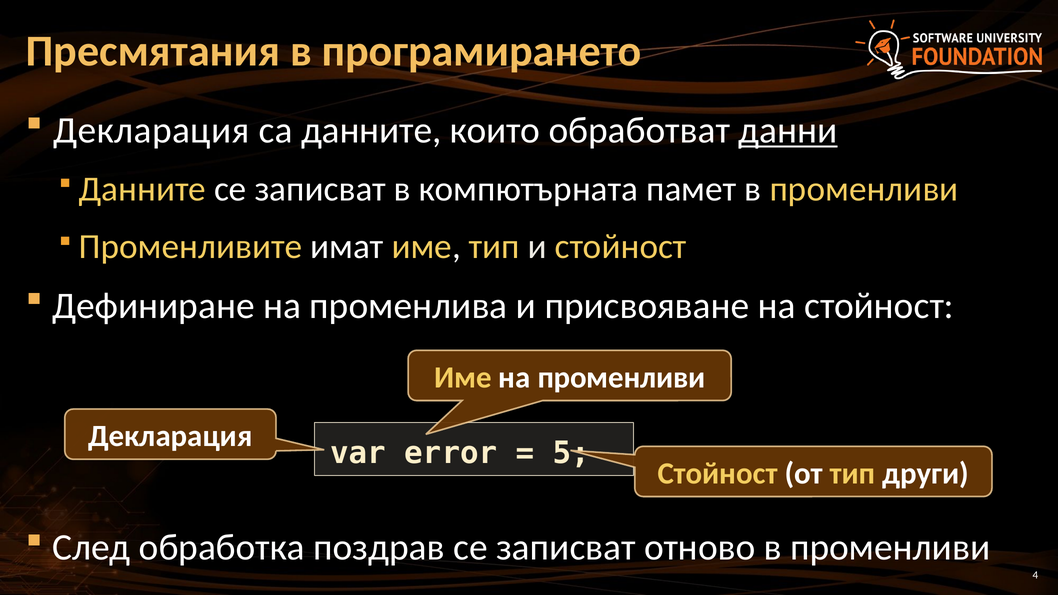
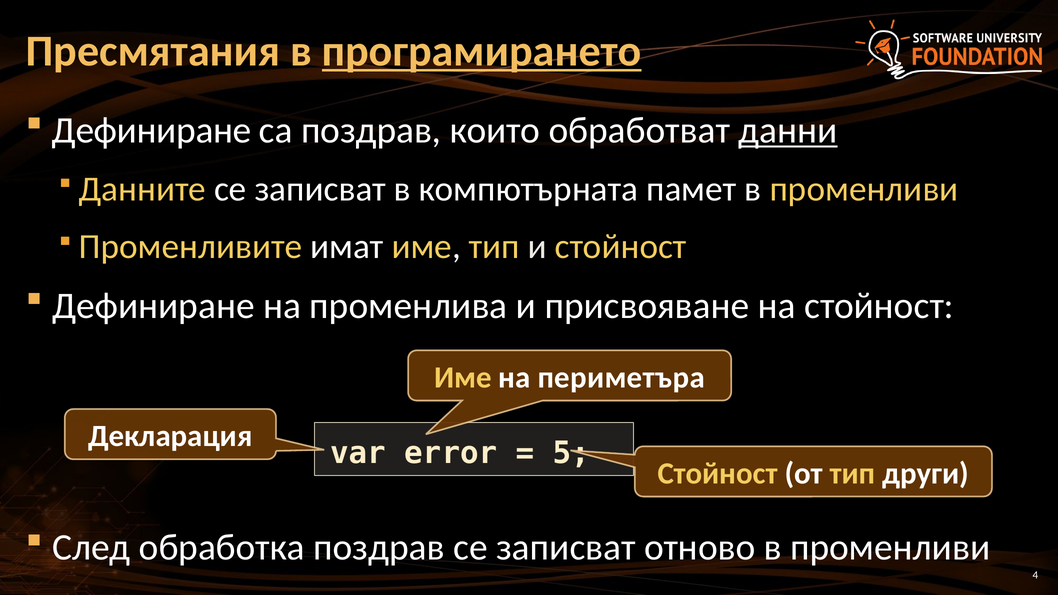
програмирането underline: none -> present
Декларация at (151, 130): Декларация -> Дефиниране
са данните: данните -> поздрав
на променливи: променливи -> периметъра
